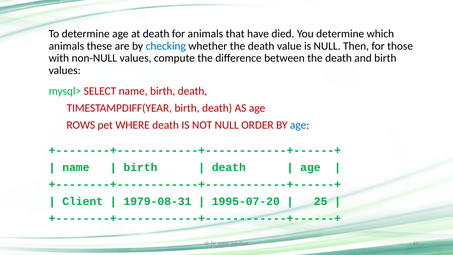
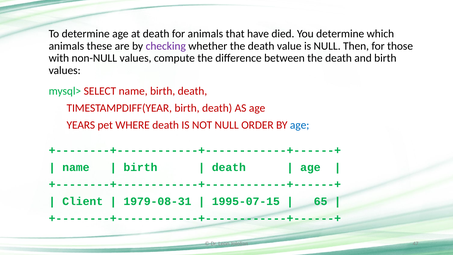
checking colour: blue -> purple
ROWS: ROWS -> YEARS
1995-07-20: 1995-07-20 -> 1995-07-15
25: 25 -> 65
